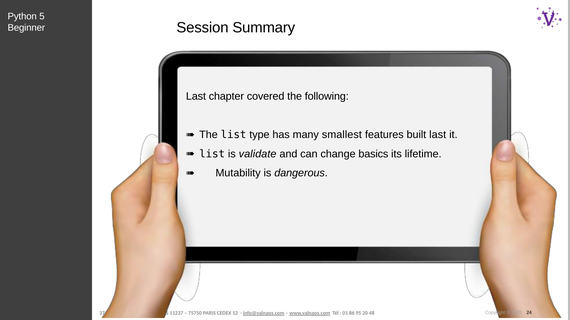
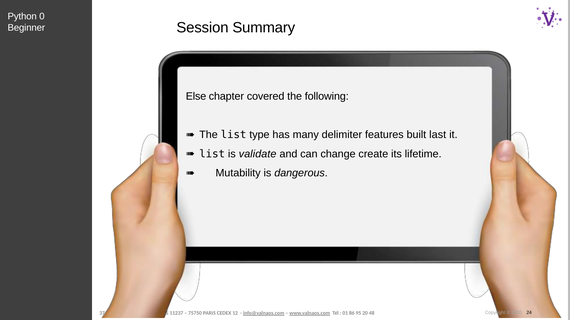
5: 5 -> 0
Last at (196, 96): Last -> Else
smallest: smallest -> delimiter
basics: basics -> create
